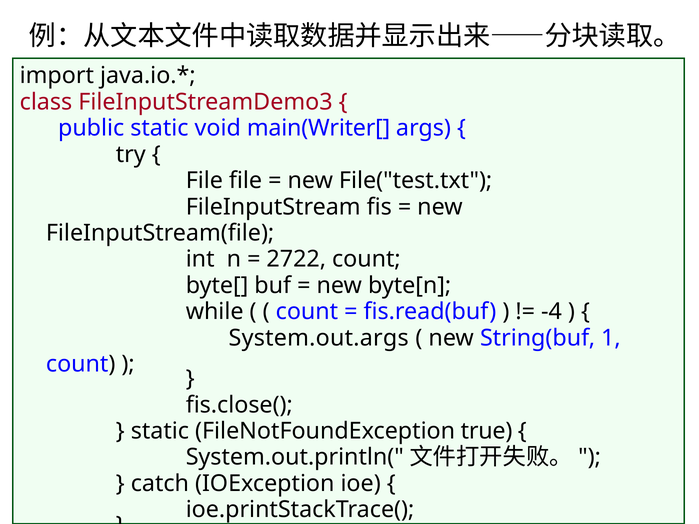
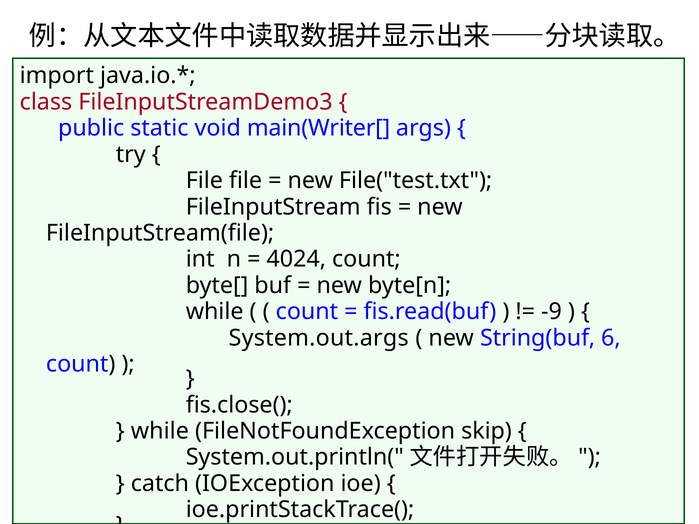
2722: 2722 -> 4024
-4: -4 -> -9
1: 1 -> 6
static at (160, 431): static -> while
true: true -> skip
